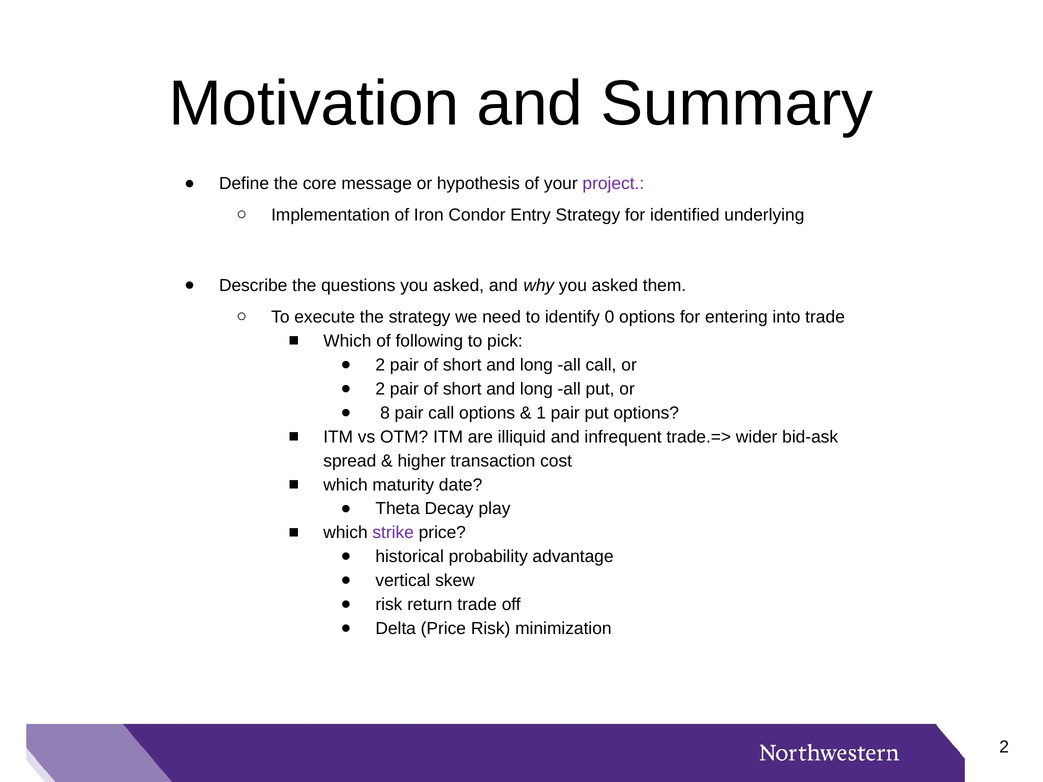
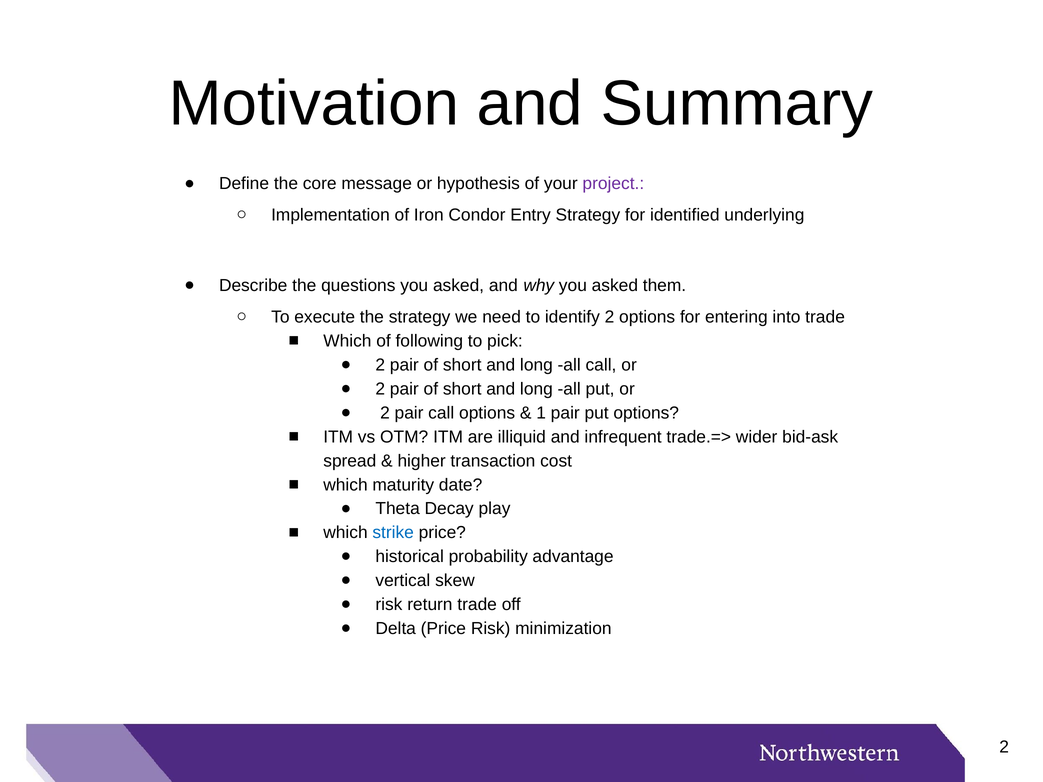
identify 0: 0 -> 2
8 at (385, 413): 8 -> 2
strike colour: purple -> blue
